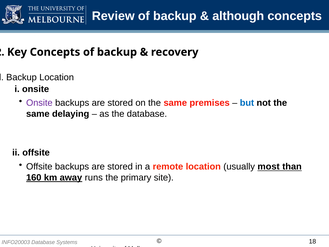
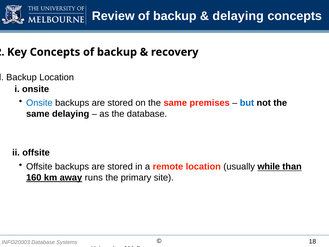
although at (238, 16): although -> delaying
Onsite at (39, 103) colour: purple -> blue
most: most -> while
